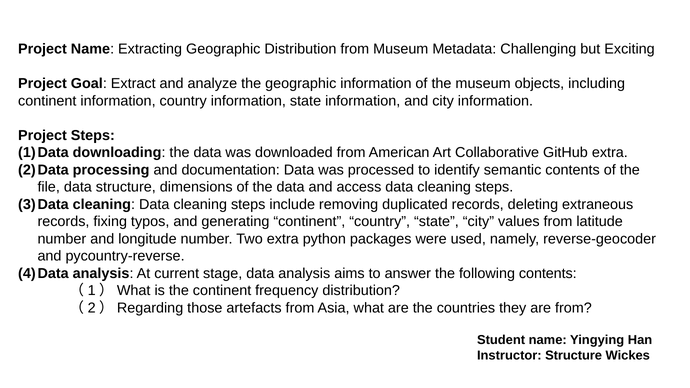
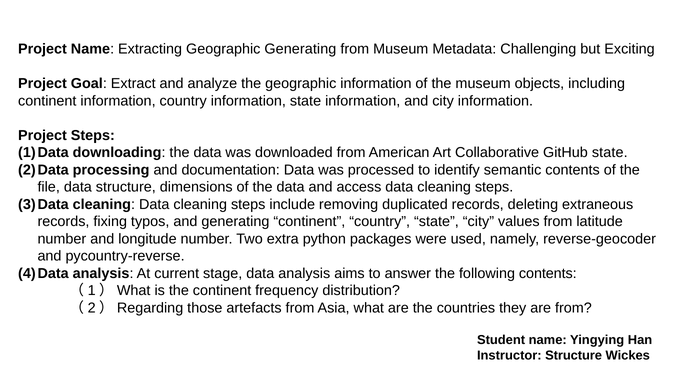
Geographic Distribution: Distribution -> Generating
GitHub extra: extra -> state
